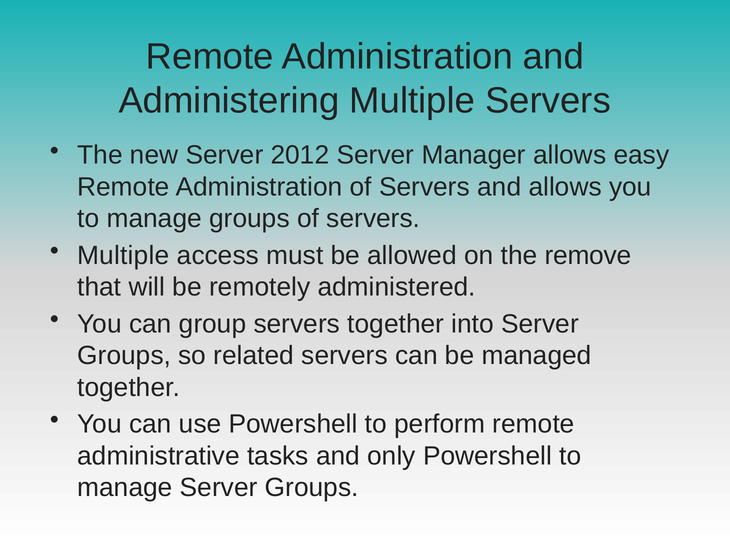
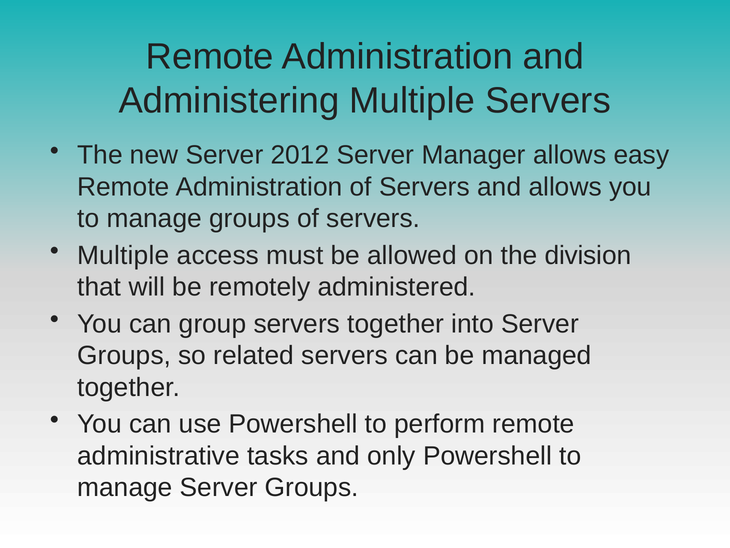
remove: remove -> division
